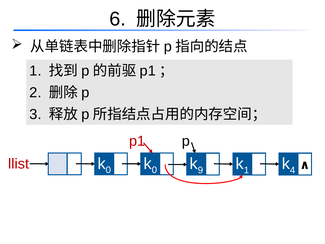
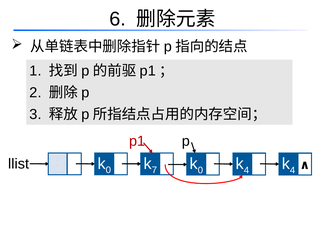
llist colour: red -> black
0 at (154, 170): 0 -> 7
9 at (200, 170): 9 -> 0
1 at (246, 170): 1 -> 4
